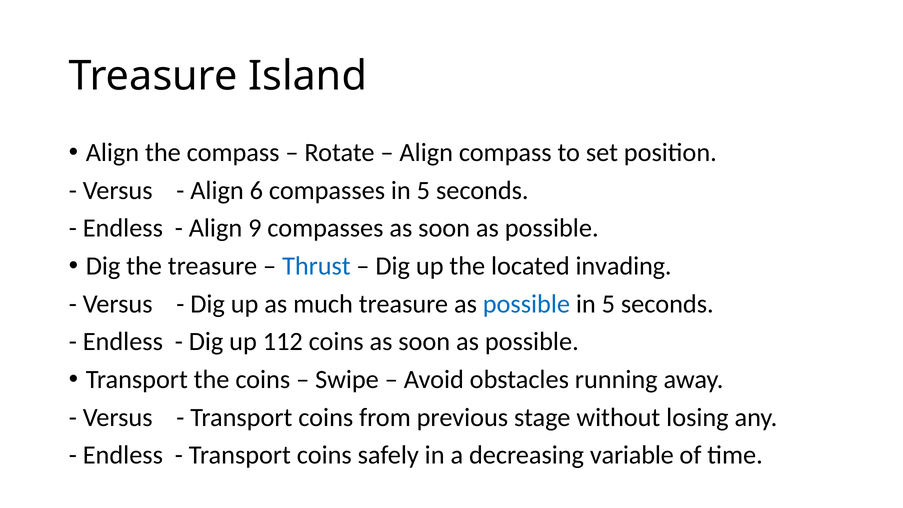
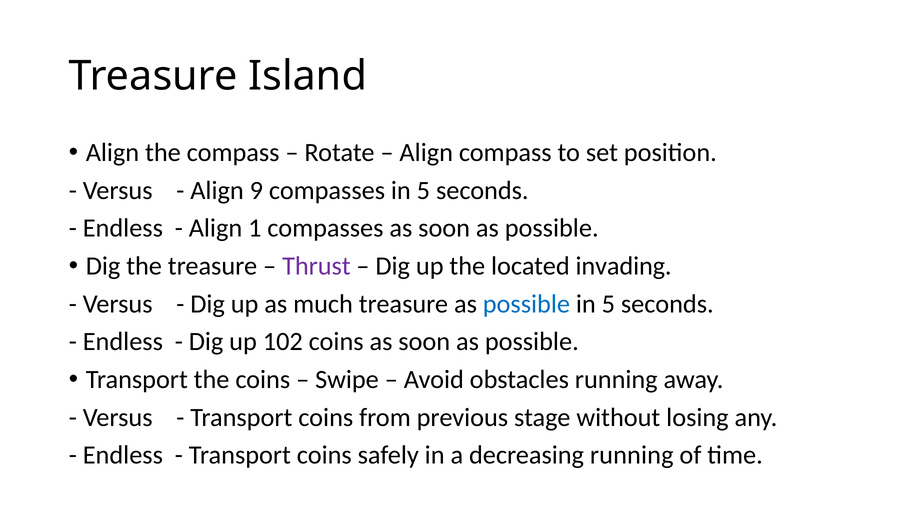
6: 6 -> 9
9: 9 -> 1
Thrust colour: blue -> purple
112: 112 -> 102
decreasing variable: variable -> running
